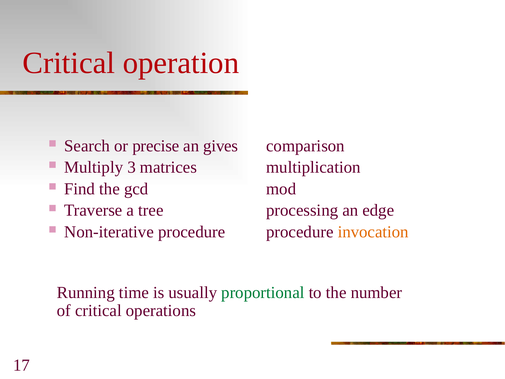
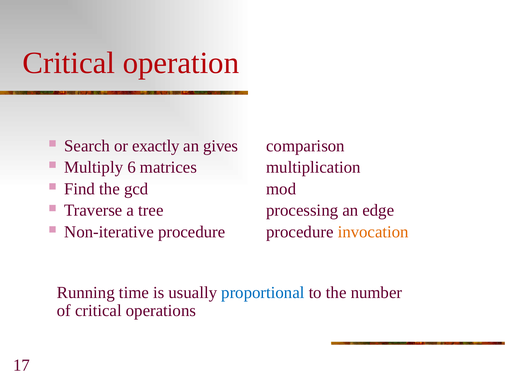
precise: precise -> exactly
3: 3 -> 6
proportional colour: green -> blue
